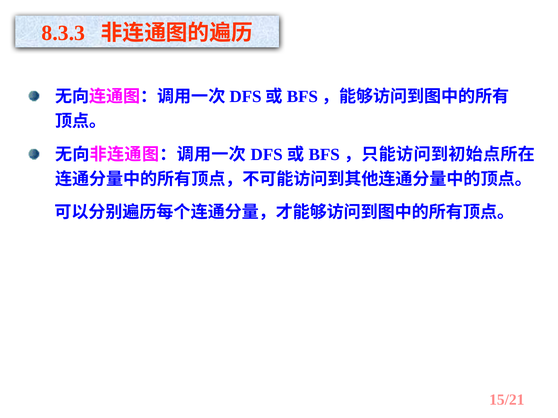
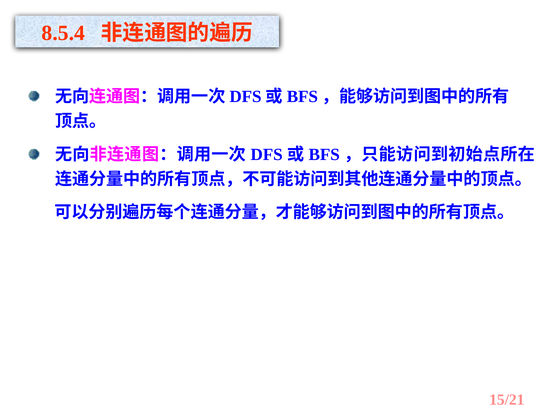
8.3.3: 8.3.3 -> 8.5.4
